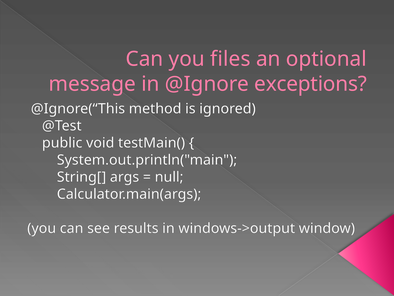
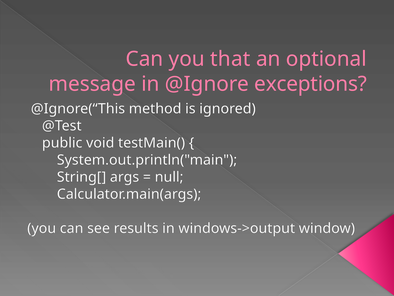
files: files -> that
